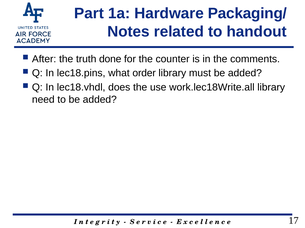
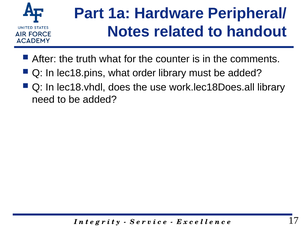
Packaging/: Packaging/ -> Peripheral/
truth done: done -> what
work.lec18Write.all: work.lec18Write.all -> work.lec18Does.all
